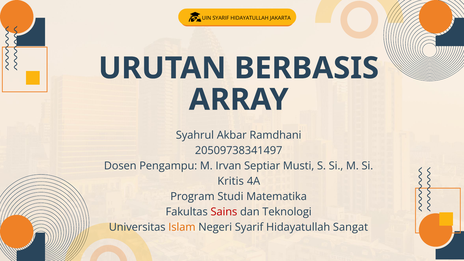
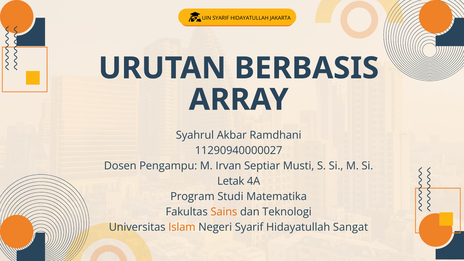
20509738341497: 20509738341497 -> 11290940000027
Kritis: Kritis -> Letak
Sains colour: red -> orange
